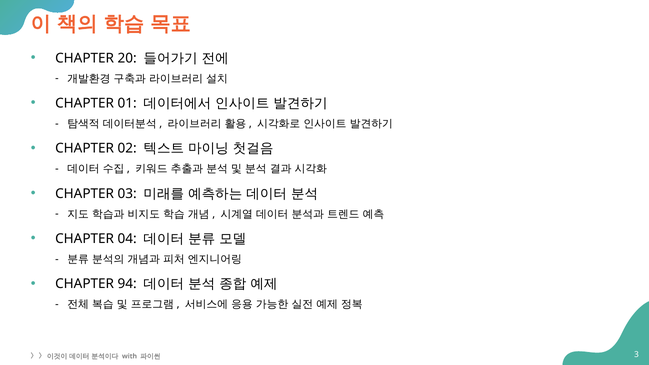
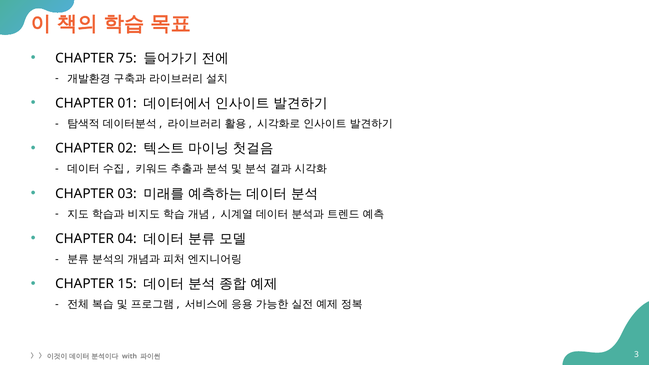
20: 20 -> 75
94: 94 -> 15
